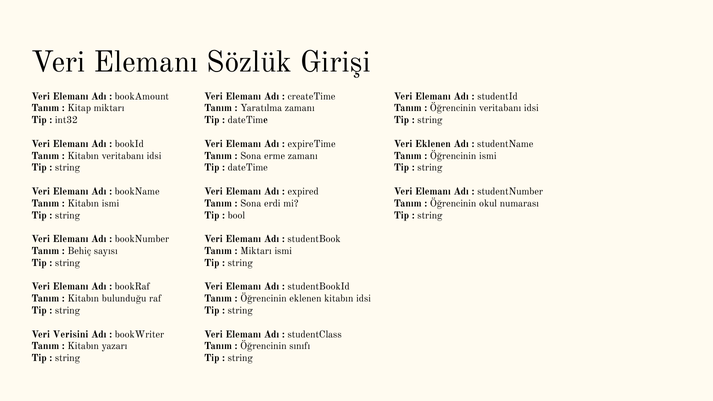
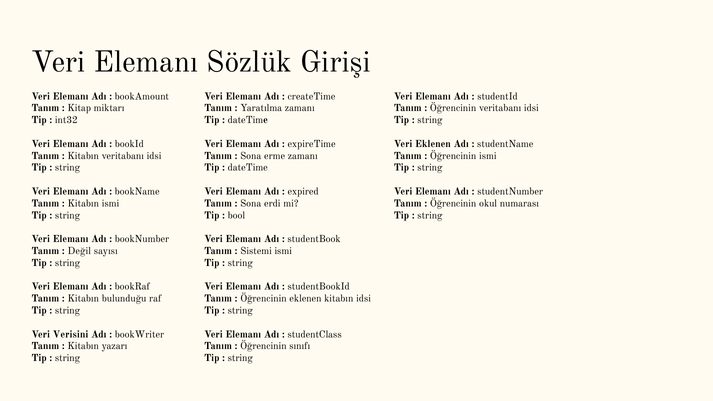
Behiç: Behiç -> Değil
Miktarı at (256, 251): Miktarı -> Sistemi
